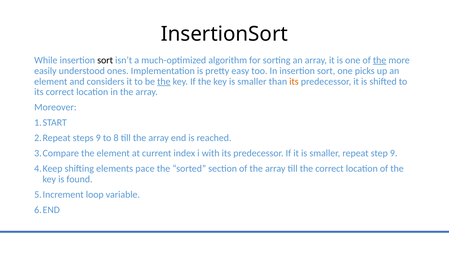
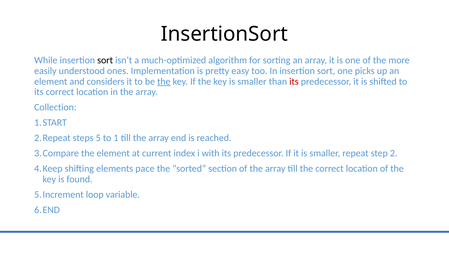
the at (380, 60) underline: present -> none
its at (294, 81) colour: orange -> red
Moreover: Moreover -> Collection
steps 9: 9 -> 5
8: 8 -> 1
step 9: 9 -> 2
